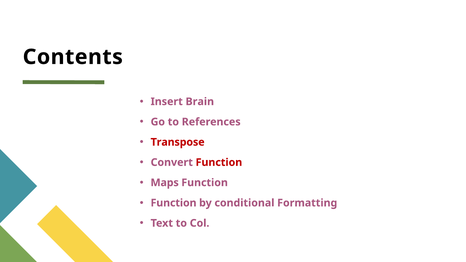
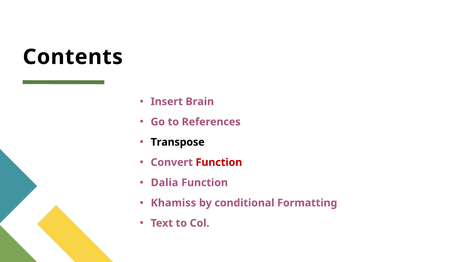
Transpose colour: red -> black
Maps: Maps -> Dalia
Function at (174, 203): Function -> Khamiss
